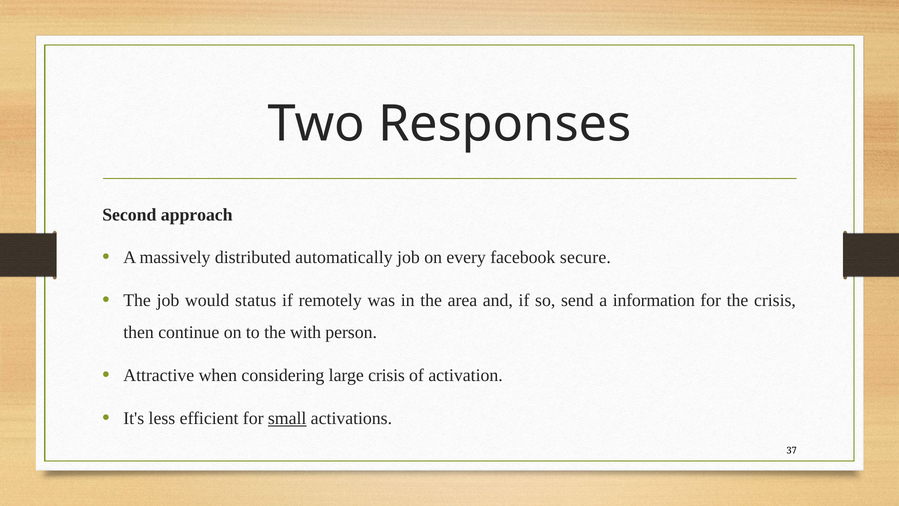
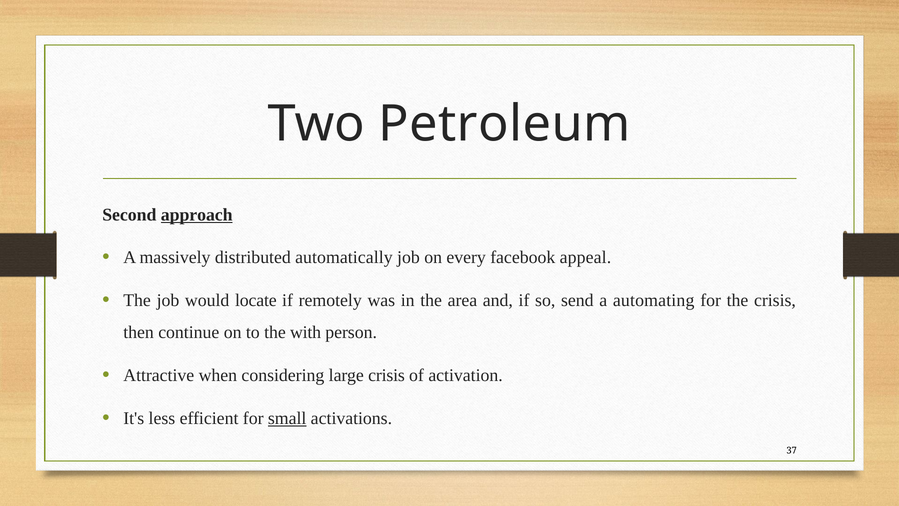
Responses: Responses -> Petroleum
approach underline: none -> present
secure: secure -> appeal
status: status -> locate
information: information -> automating
